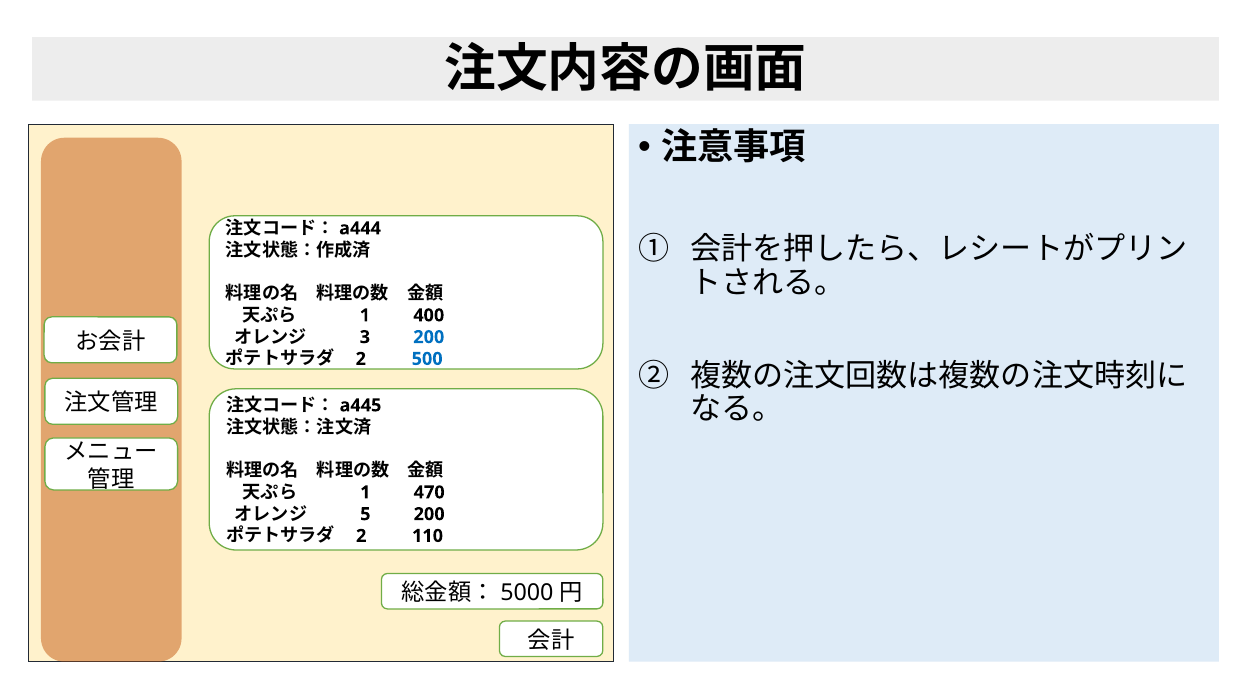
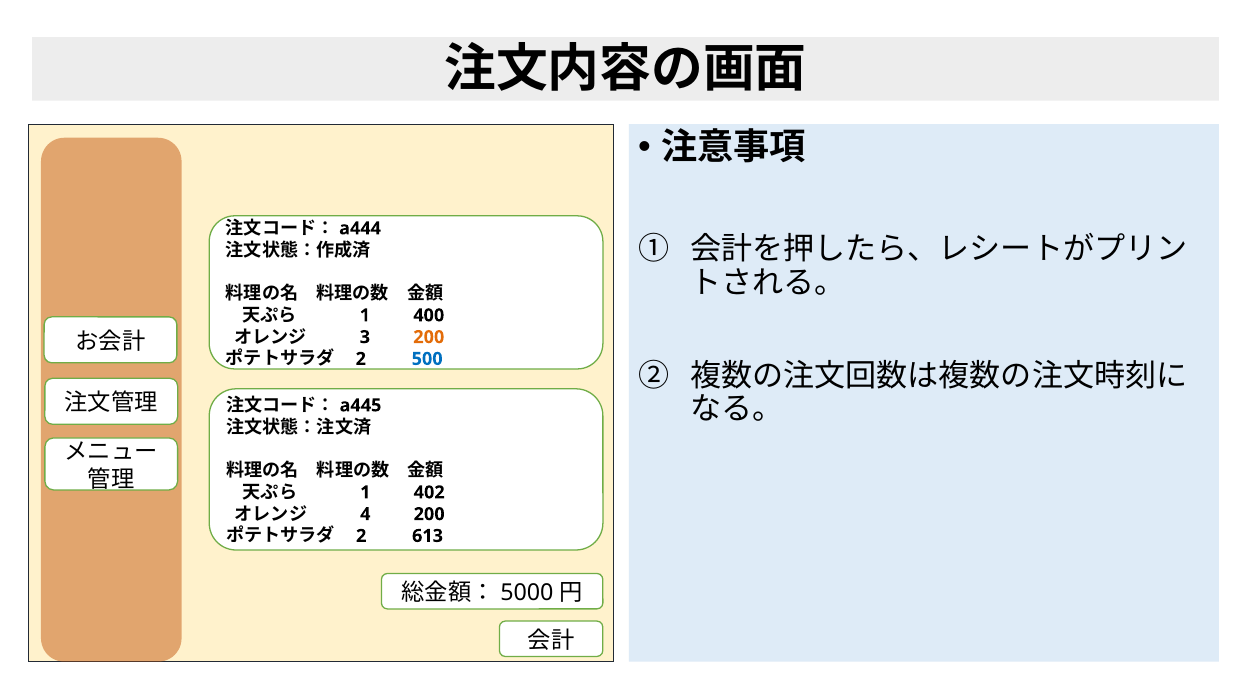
200 at (429, 337) colour: blue -> orange
470: 470 -> 402
5: 5 -> 4
110: 110 -> 613
